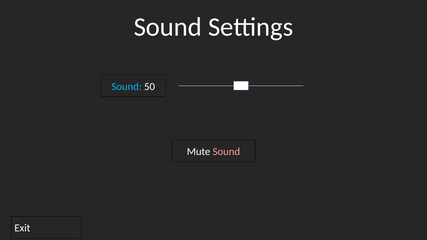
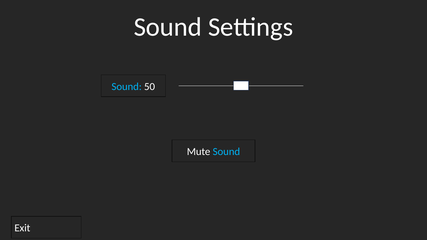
Sound at (226, 152) colour: pink -> light blue
